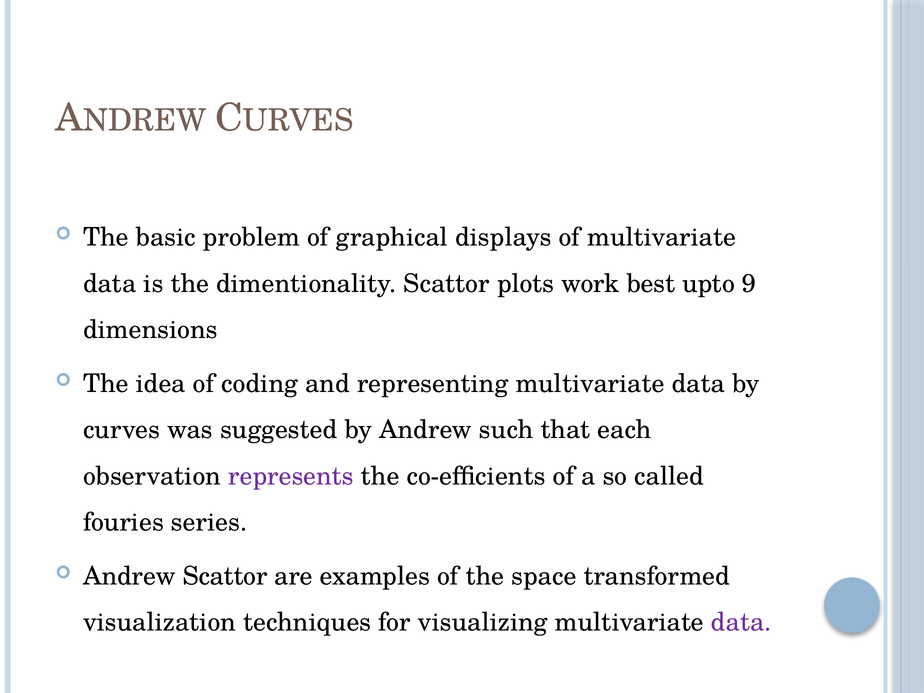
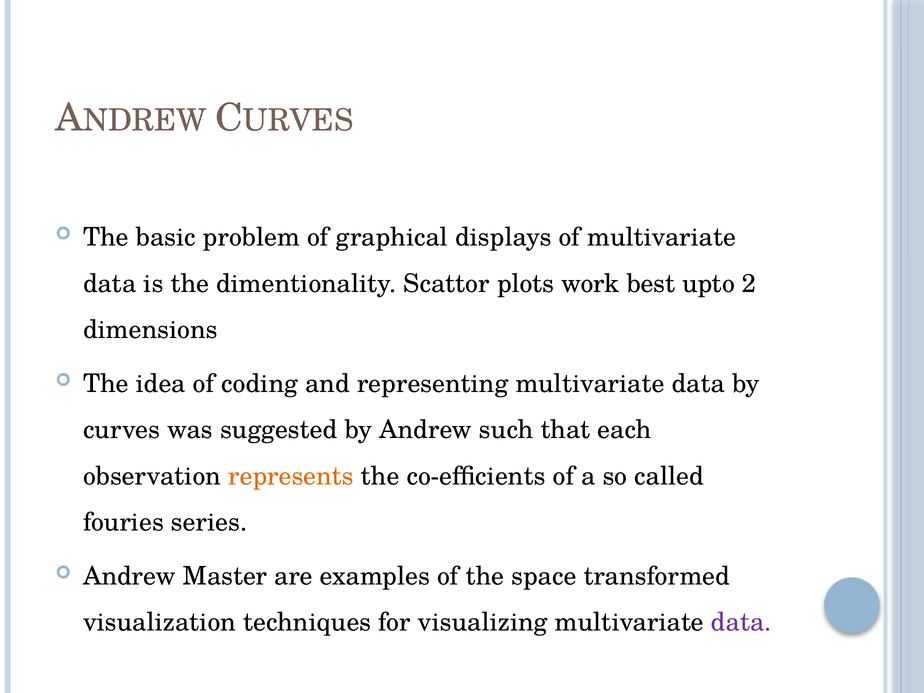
9: 9 -> 2
represents colour: purple -> orange
Andrew Scattor: Scattor -> Master
